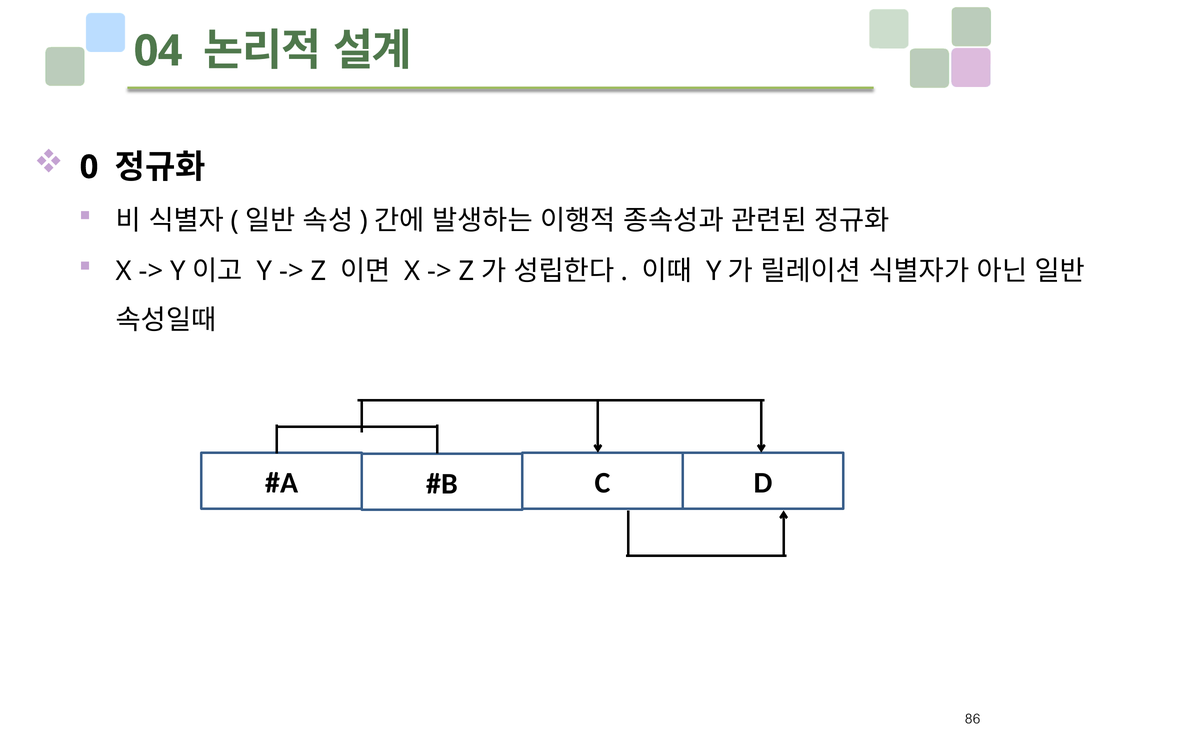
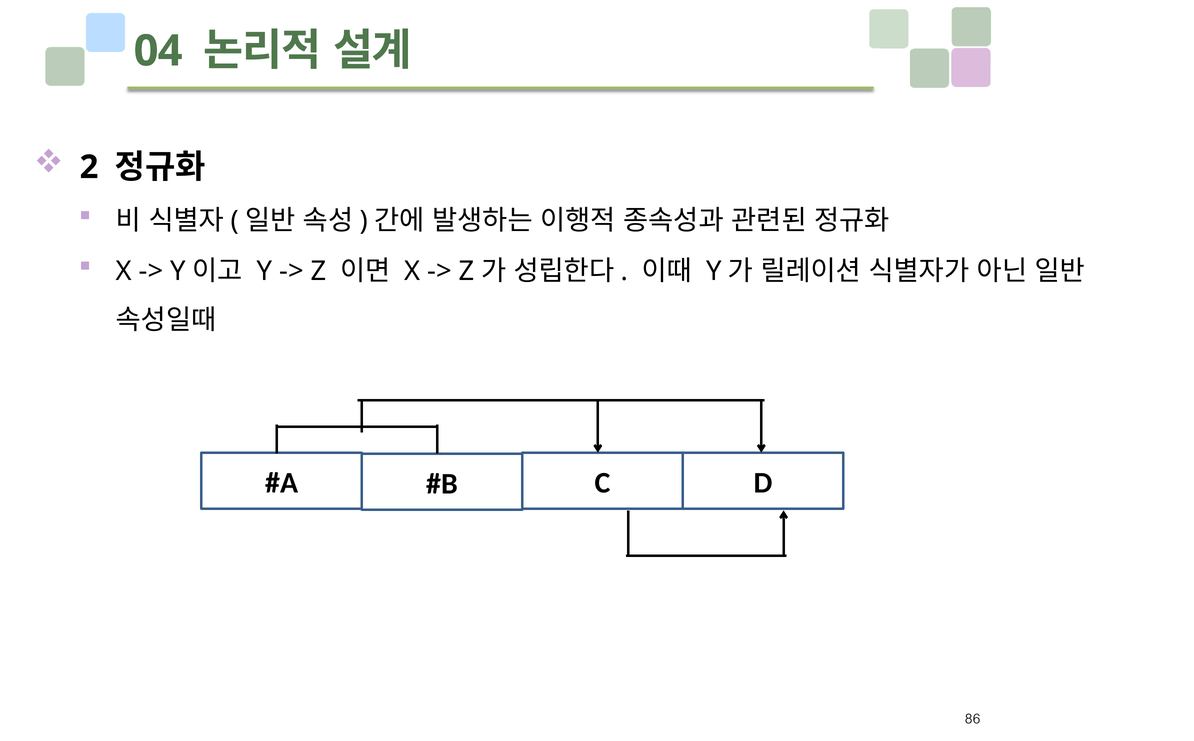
0: 0 -> 2
